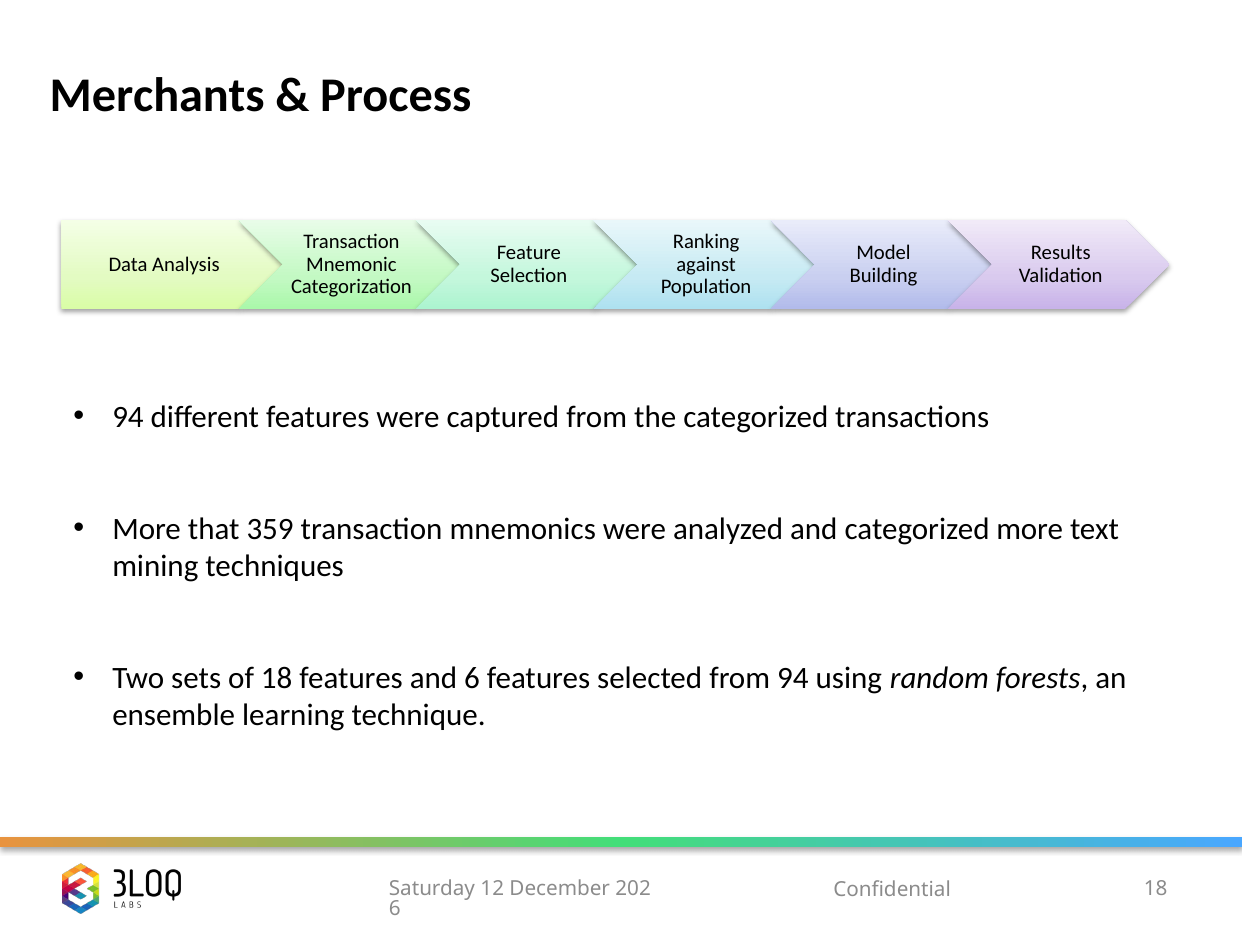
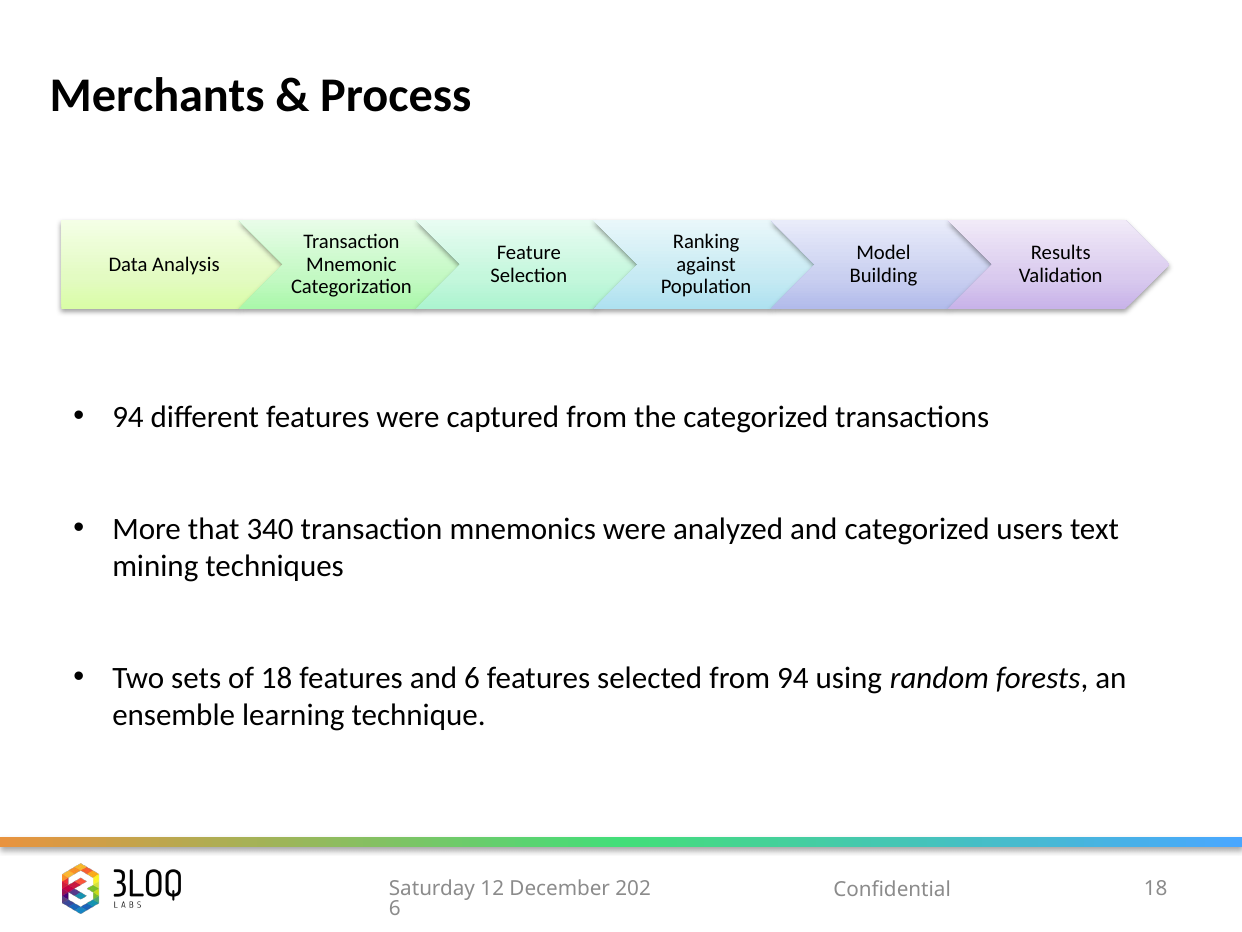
359: 359 -> 340
categorized more: more -> users
